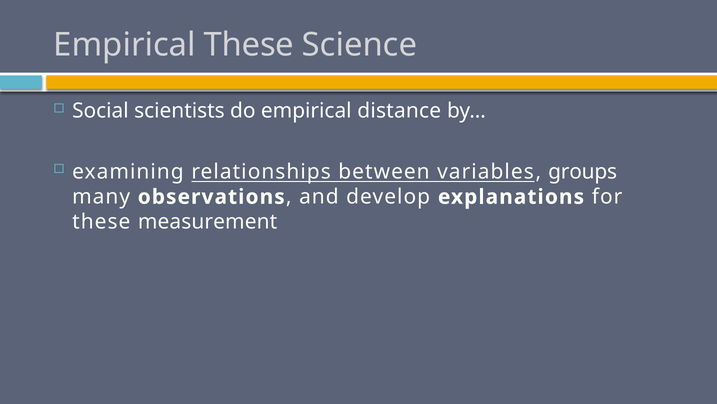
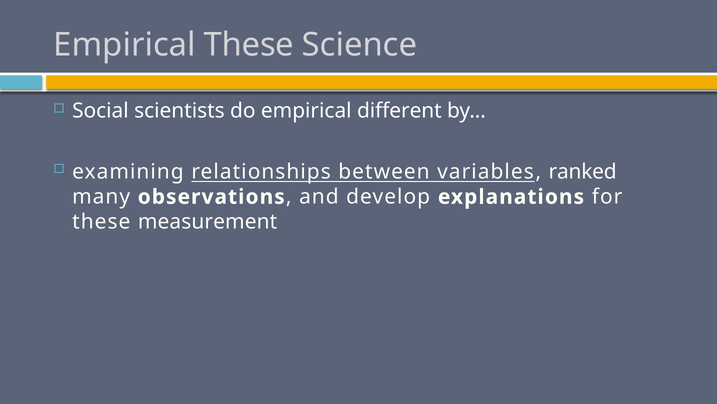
distance: distance -> different
groups: groups -> ranked
